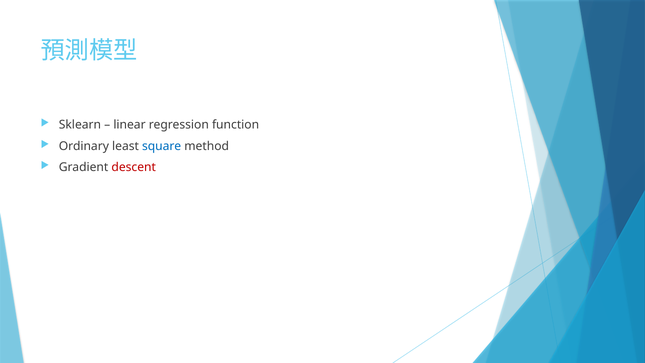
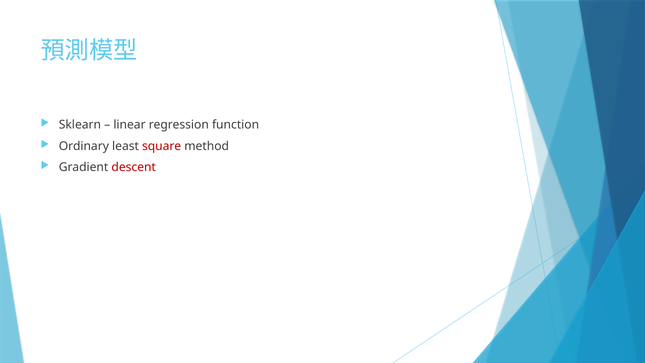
square colour: blue -> red
